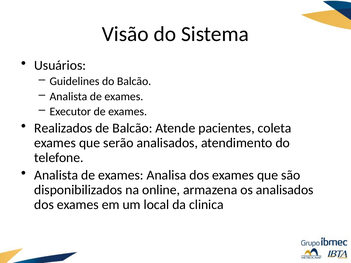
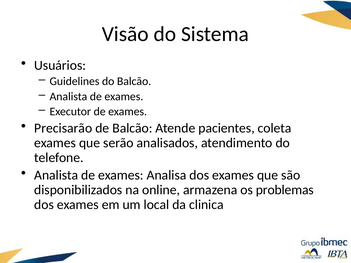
Realizados: Realizados -> Precisarão
os analisados: analisados -> problemas
